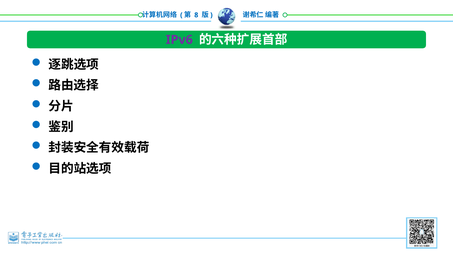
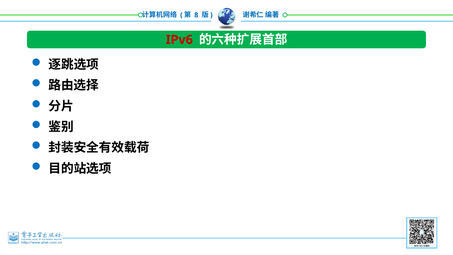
IPv6 colour: purple -> red
